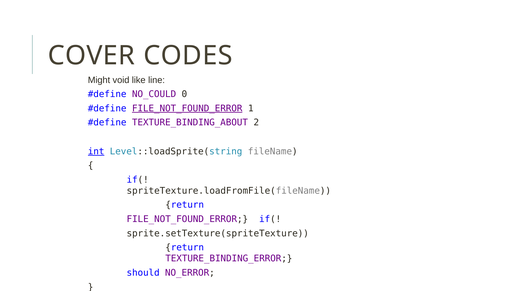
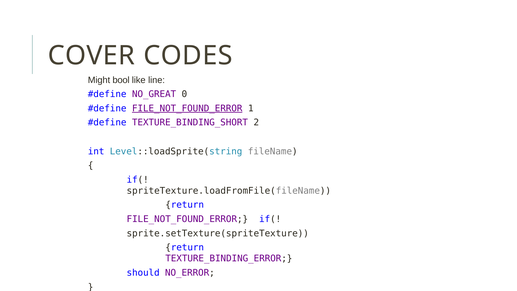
void: void -> bool
NO_COULD: NO_COULD -> NO_GREAT
TEXTURE_BINDING_ABOUT: TEXTURE_BINDING_ABOUT -> TEXTURE_BINDING_SHORT
int underline: present -> none
